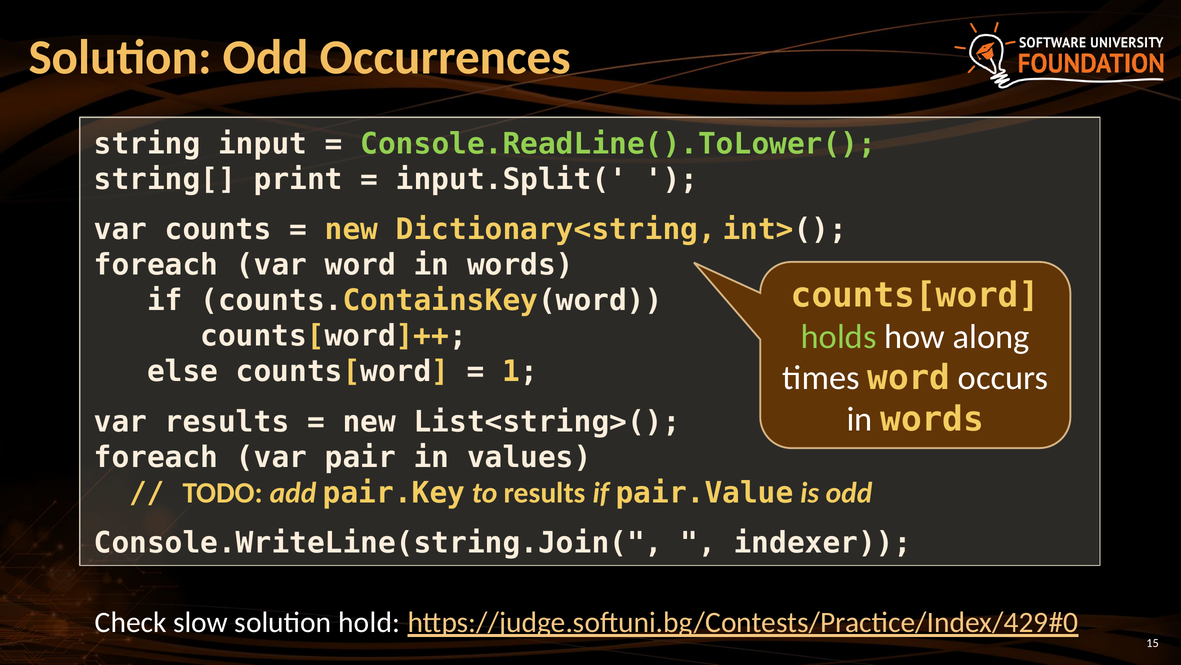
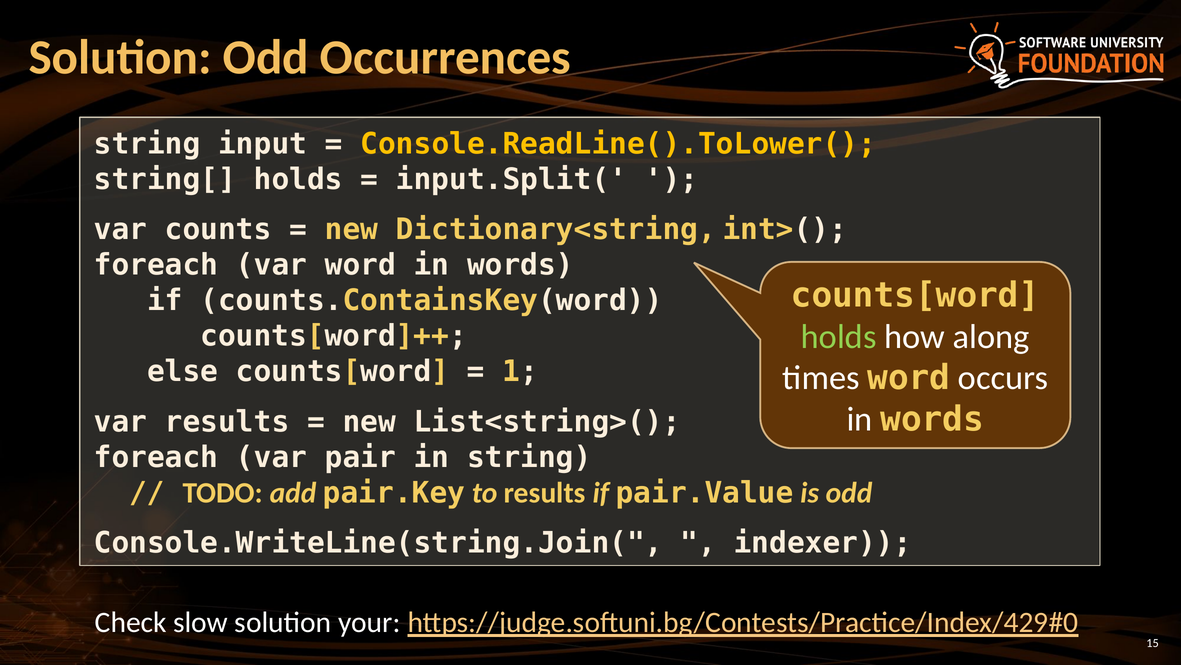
Console.ReadLine().ToLower( colour: light green -> yellow
string[ print: print -> holds
in values: values -> string
hold: hold -> your
